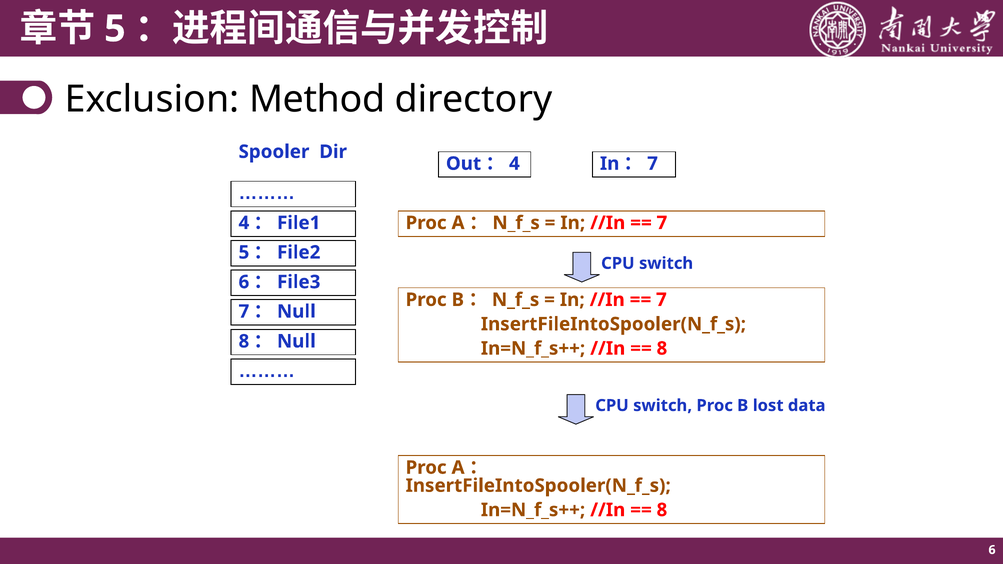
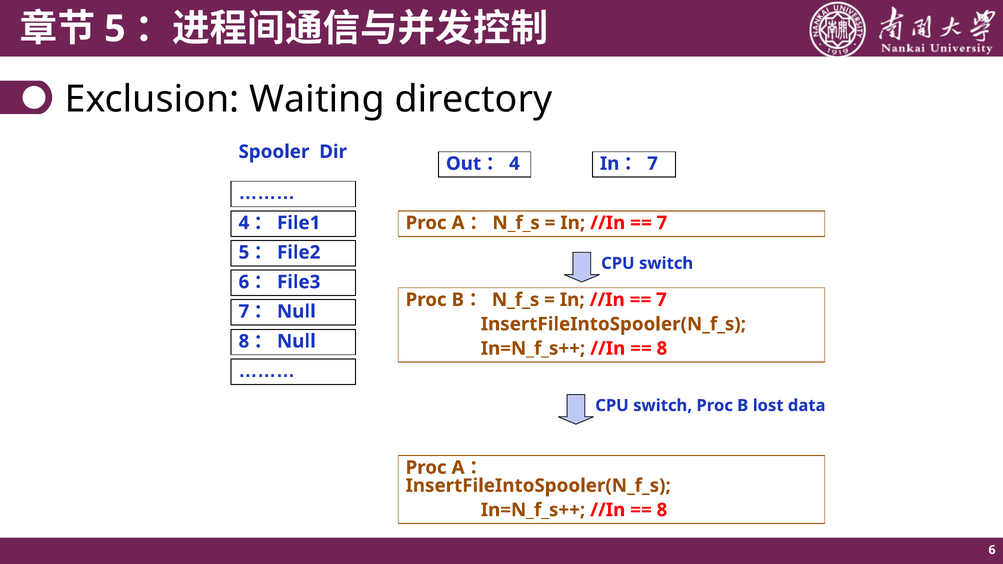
Method: Method -> Waiting
